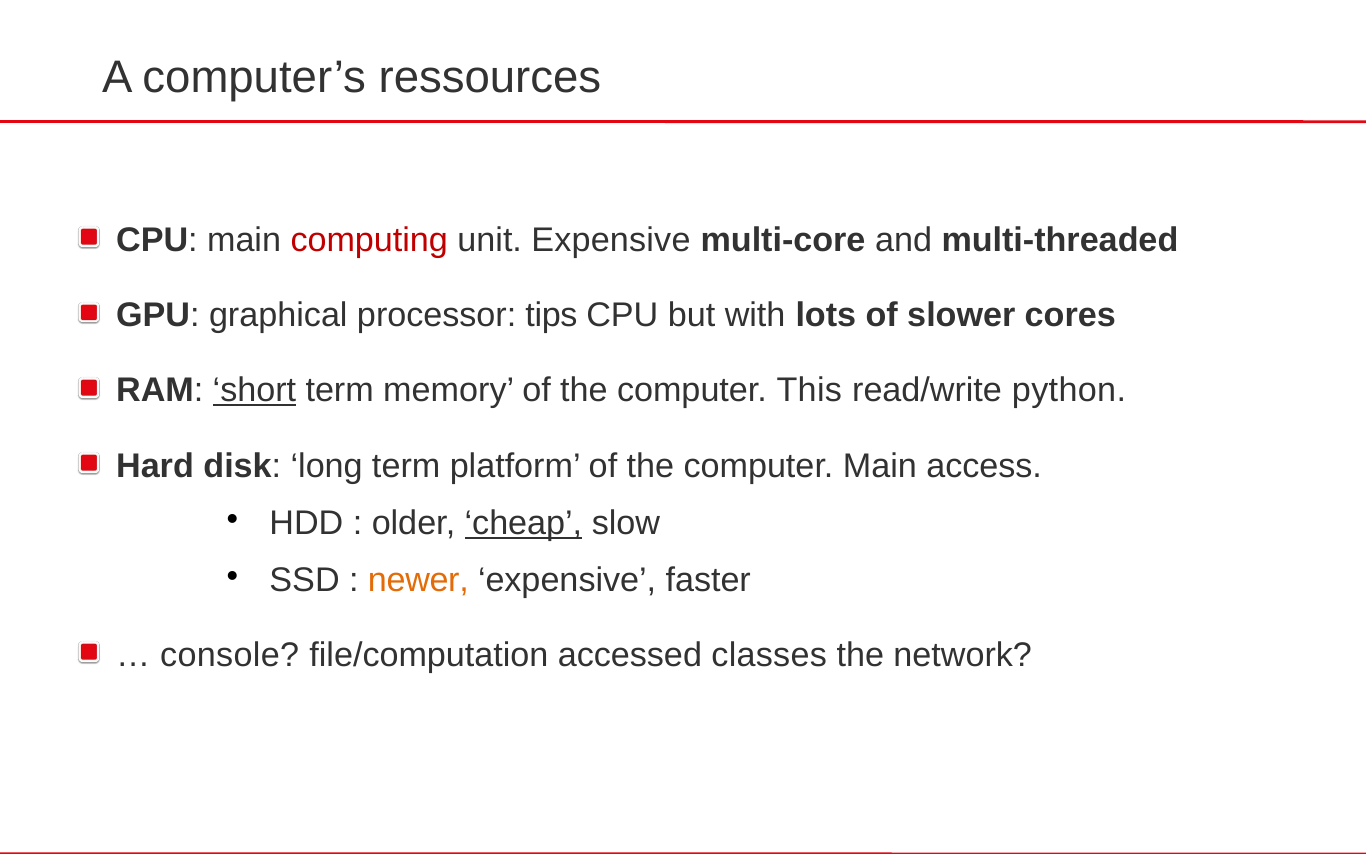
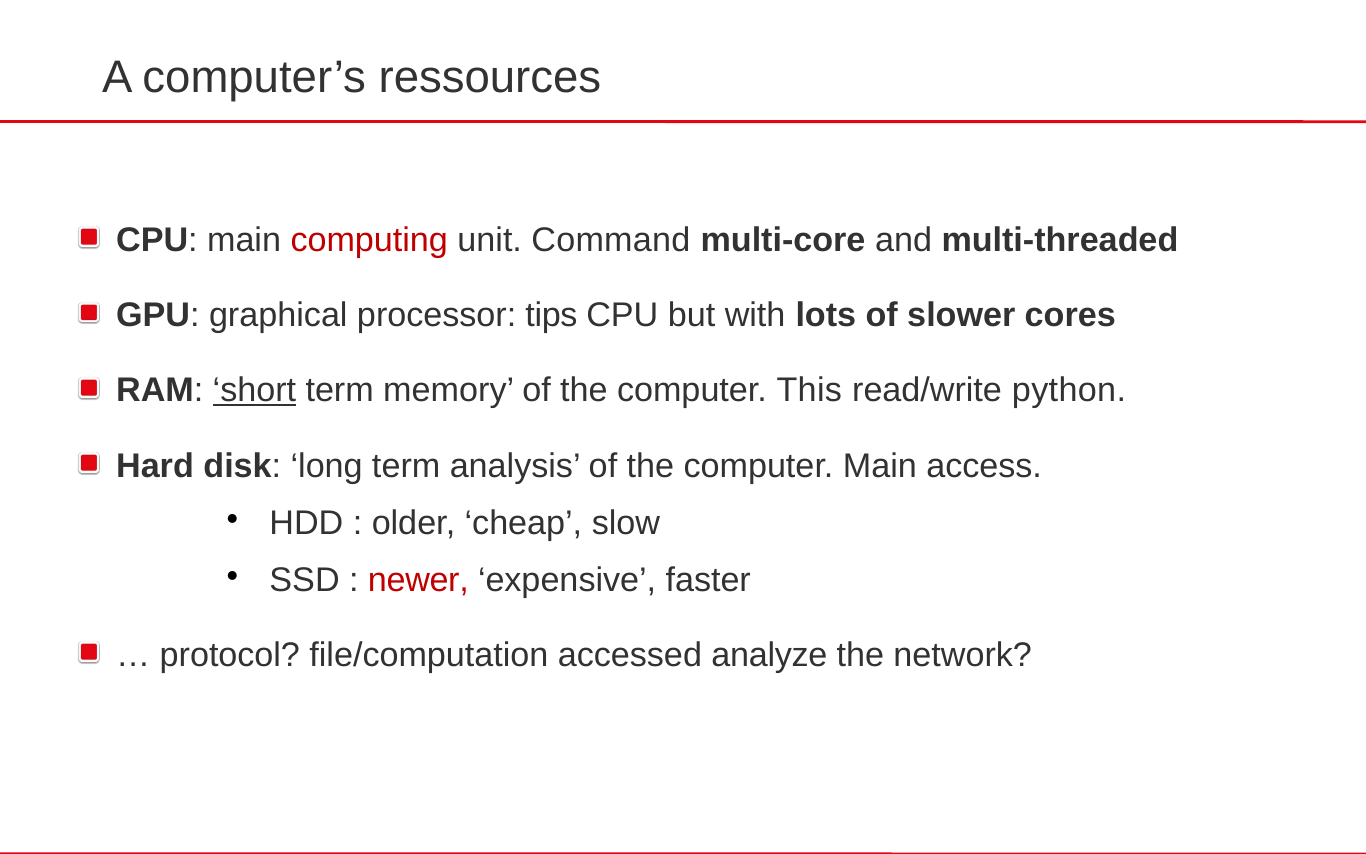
unit Expensive: Expensive -> Command
platform: platform -> analysis
cheap underline: present -> none
newer colour: orange -> red
console: console -> protocol
classes: classes -> analyze
